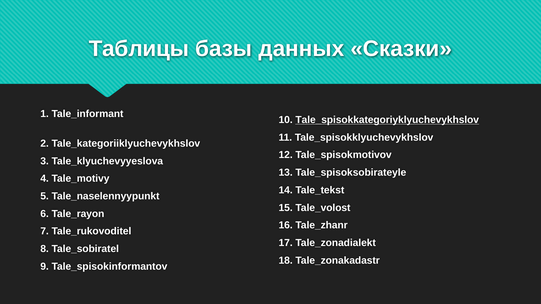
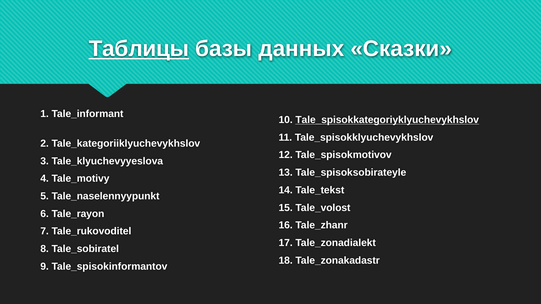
Таблицы underline: none -> present
